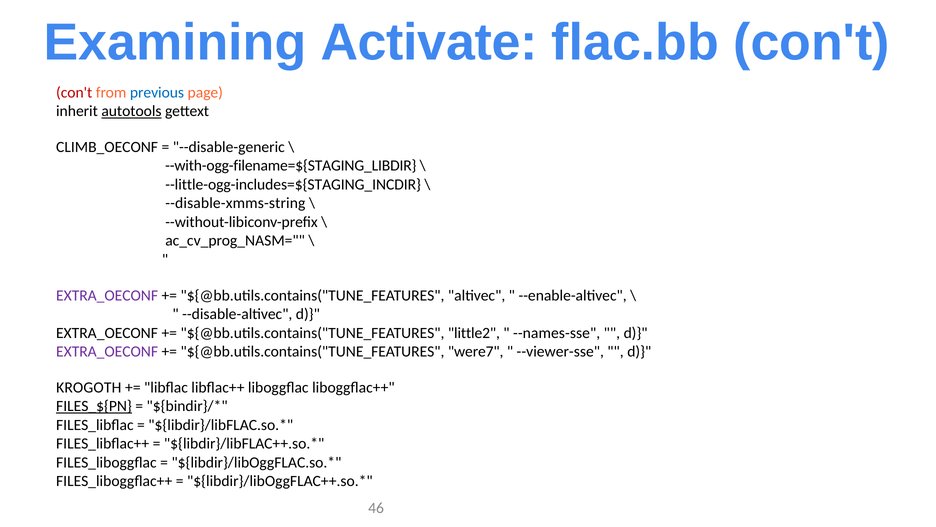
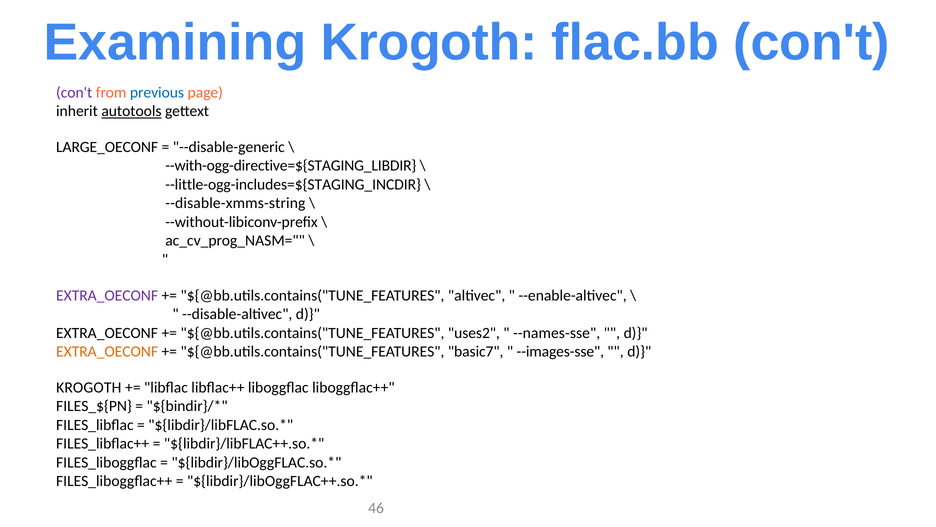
Examining Activate: Activate -> Krogoth
con't at (74, 92) colour: red -> purple
CLIMB_OECONF: CLIMB_OECONF -> LARGE_OECONF
--with-ogg-filename=${STAGING_LIBDIR: --with-ogg-filename=${STAGING_LIBDIR -> --with-ogg-directive=${STAGING_LIBDIR
little2: little2 -> uses2
EXTRA_OECONF at (107, 351) colour: purple -> orange
were7: were7 -> basic7
--viewer-sse: --viewer-sse -> --images-sse
FILES_${PN underline: present -> none
